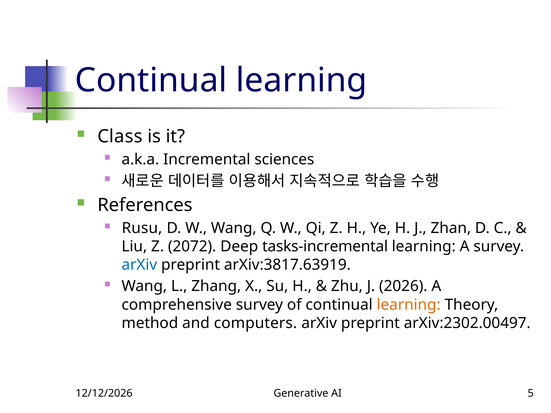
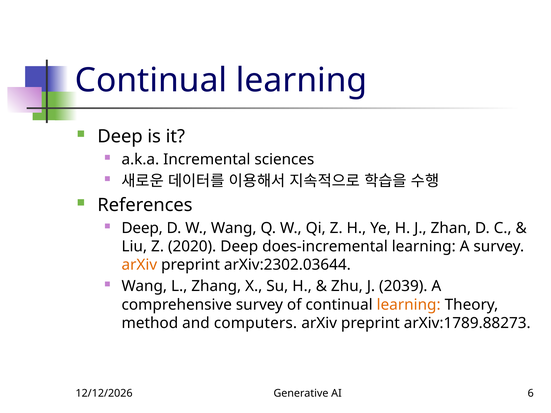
Class at (120, 137): Class -> Deep
Rusu at (142, 228): Rusu -> Deep
2072: 2072 -> 2020
tasks-incremental: tasks-incremental -> does-incremental
arXiv at (139, 265) colour: blue -> orange
arXiv:3817.63919: arXiv:3817.63919 -> arXiv:2302.03644
2026: 2026 -> 2039
arXiv:2302.00497: arXiv:2302.00497 -> arXiv:1789.88273
5: 5 -> 6
